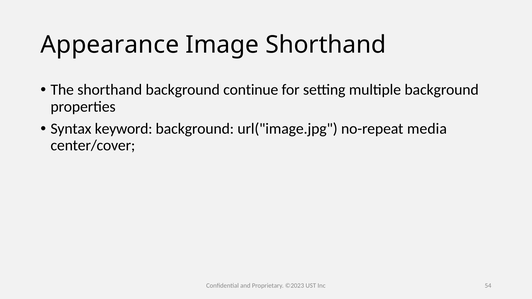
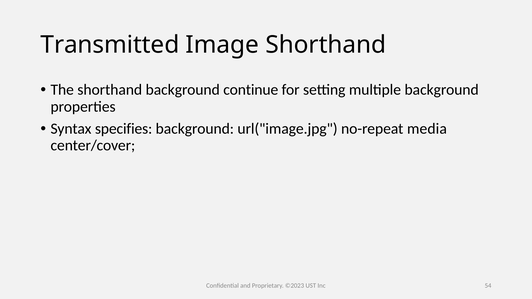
Appearance: Appearance -> Transmitted
keyword: keyword -> specifies
